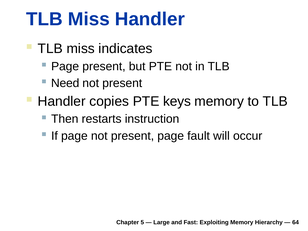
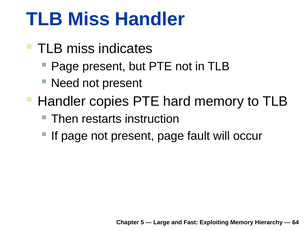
keys: keys -> hard
